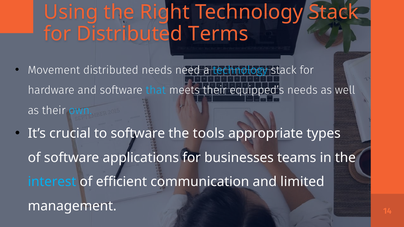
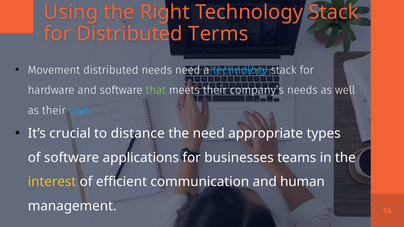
that colour: light blue -> light green
equipped’s: equipped’s -> company’s
to software: software -> distance
the tools: tools -> need
interest colour: light blue -> yellow
limited: limited -> human
